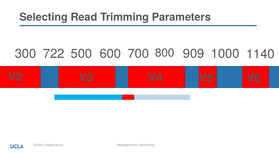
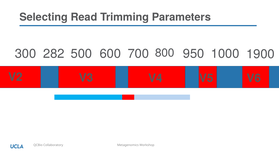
722: 722 -> 282
909: 909 -> 950
1140: 1140 -> 1900
